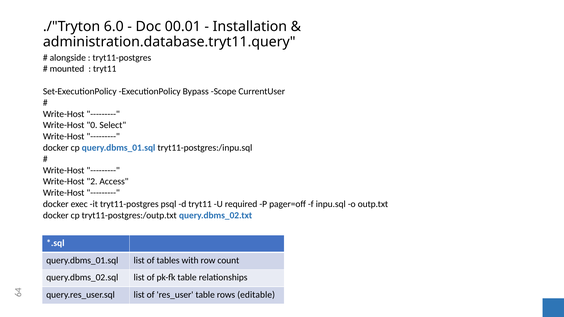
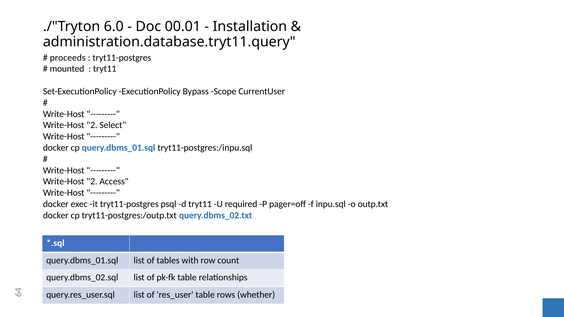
alongside: alongside -> proceeds
0 at (92, 125): 0 -> 2
editable: editable -> whether
